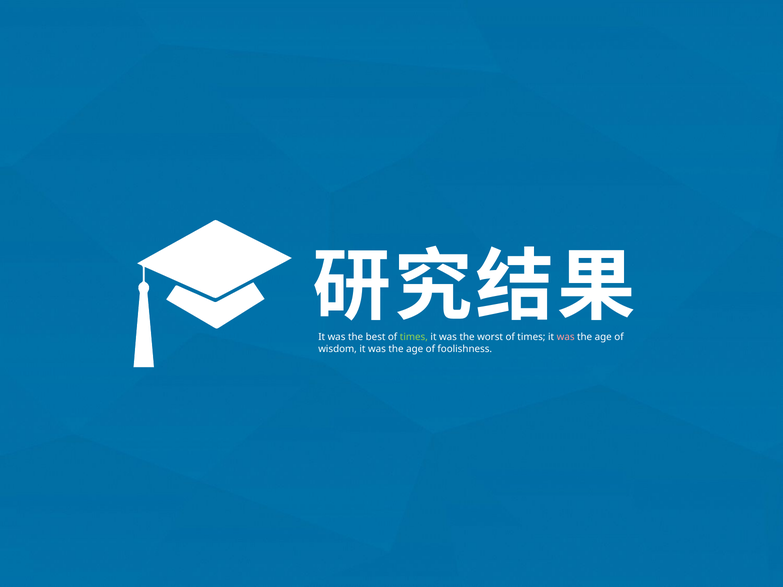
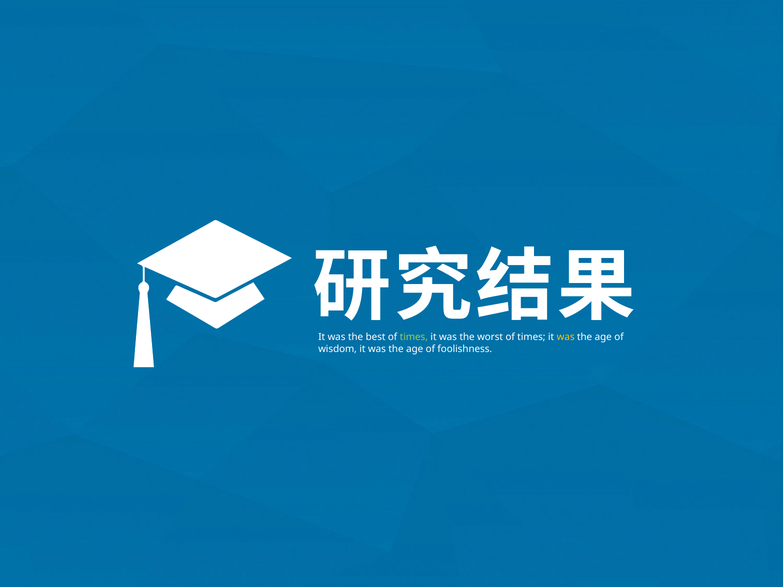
was at (566, 337) colour: pink -> yellow
